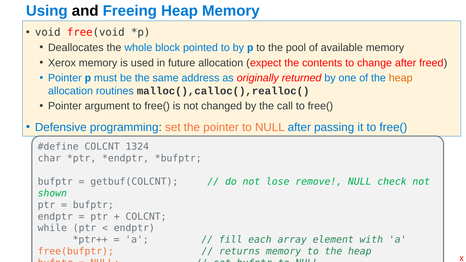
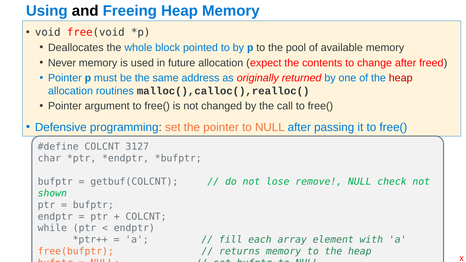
Xerox: Xerox -> Never
heap at (401, 78) colour: orange -> red
1324: 1324 -> 3127
